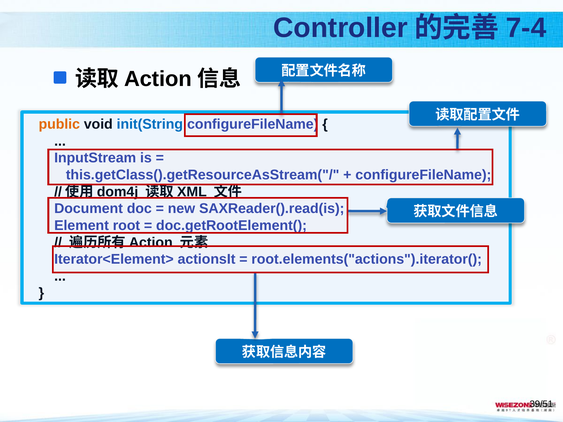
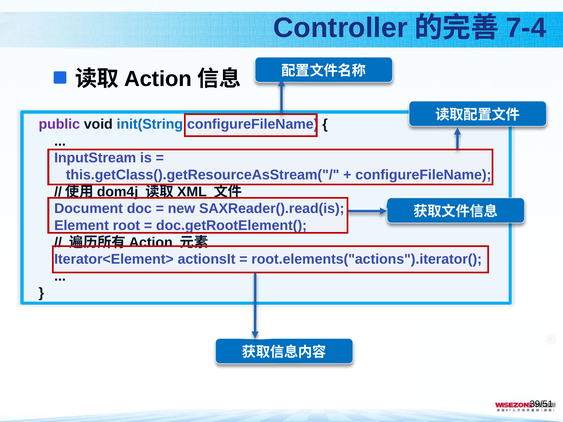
public colour: orange -> purple
